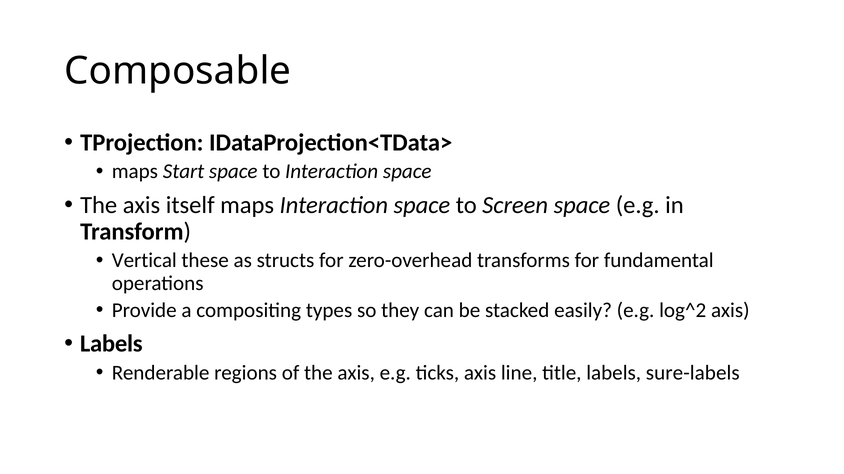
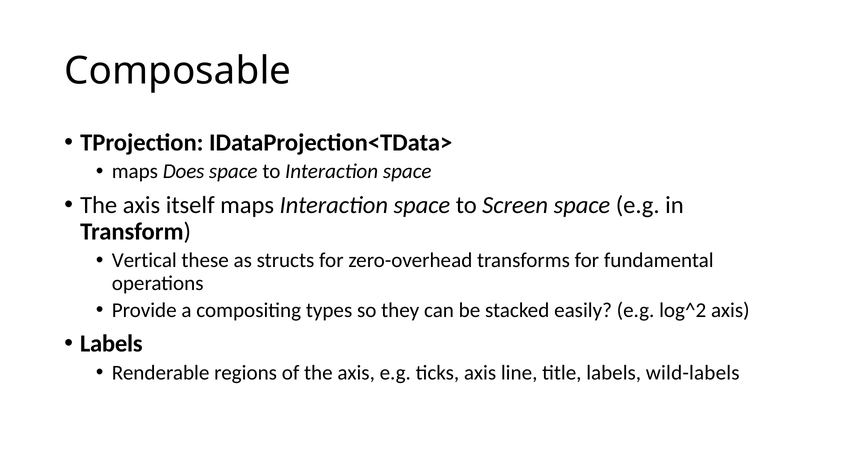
Start: Start -> Does
sure-labels: sure-labels -> wild-labels
